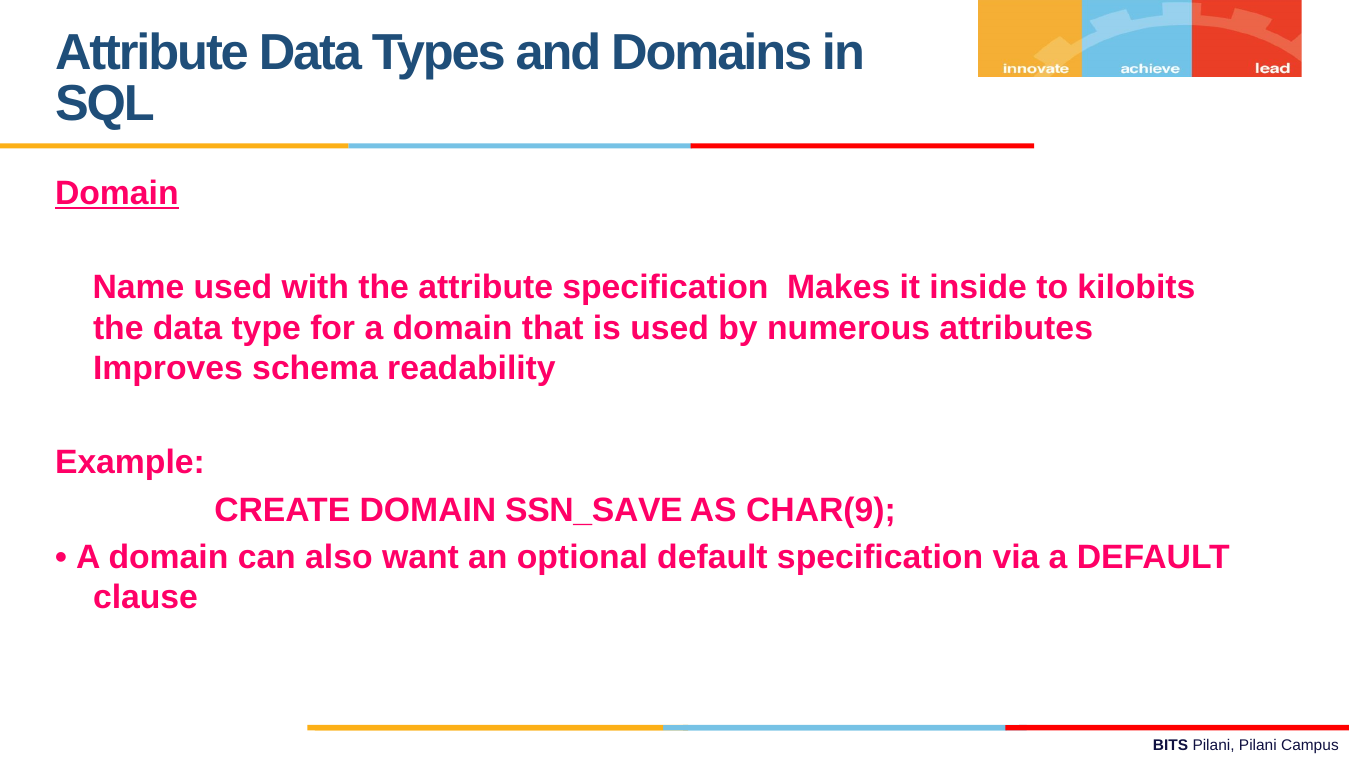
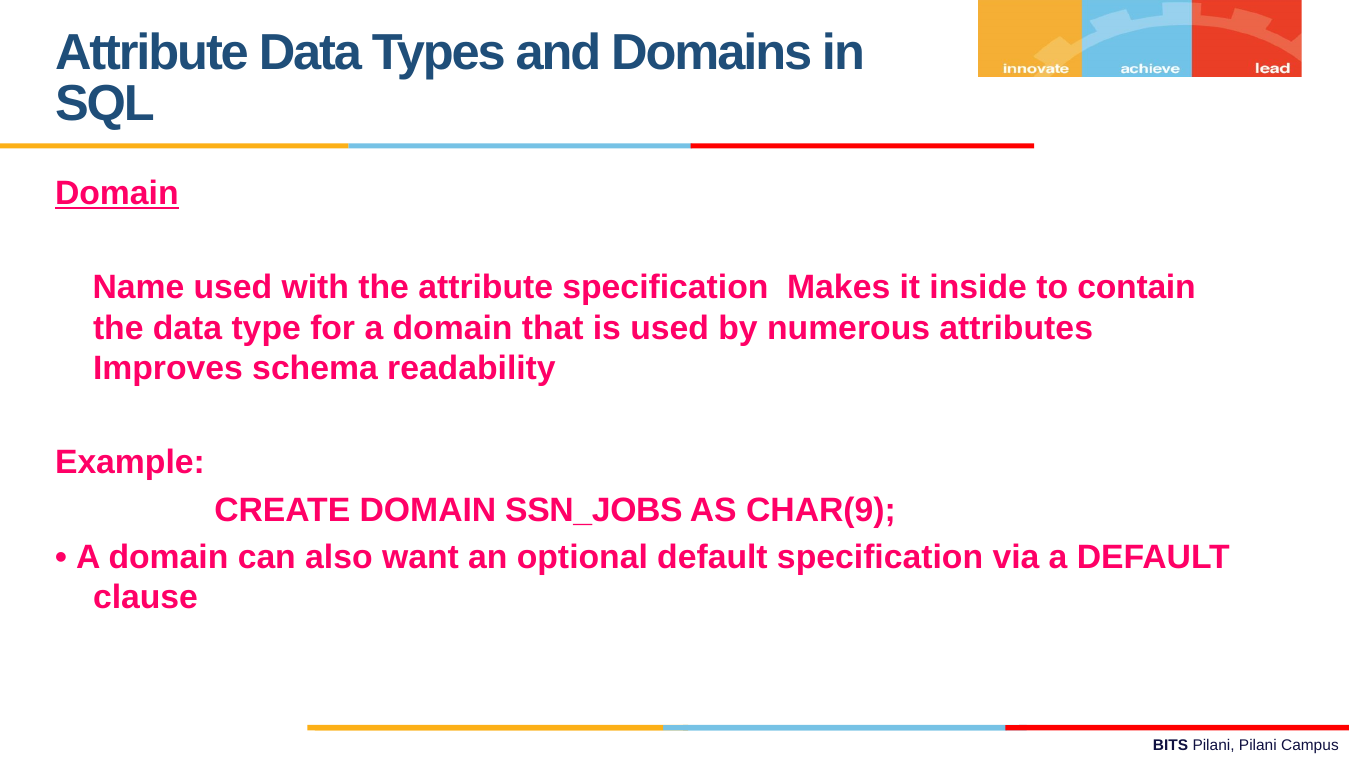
kilobits: kilobits -> contain
SSN_SAVE: SSN_SAVE -> SSN_JOBS
